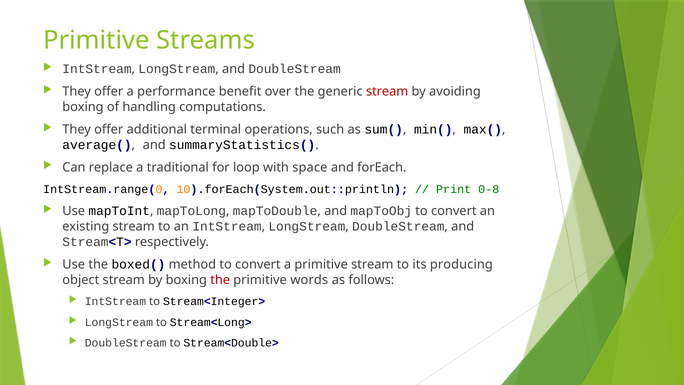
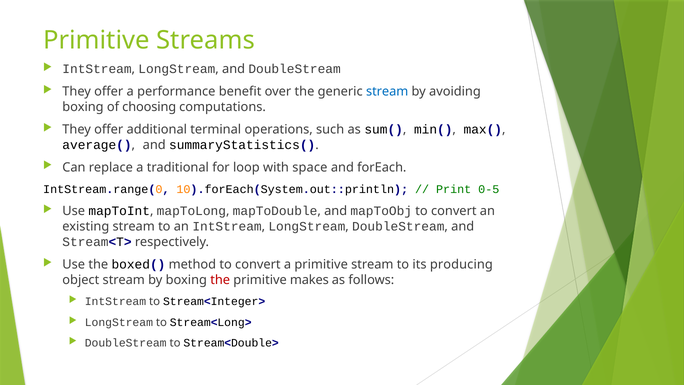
stream at (387, 92) colour: red -> blue
handling: handling -> choosing
0-8: 0-8 -> 0-5
words: words -> makes
